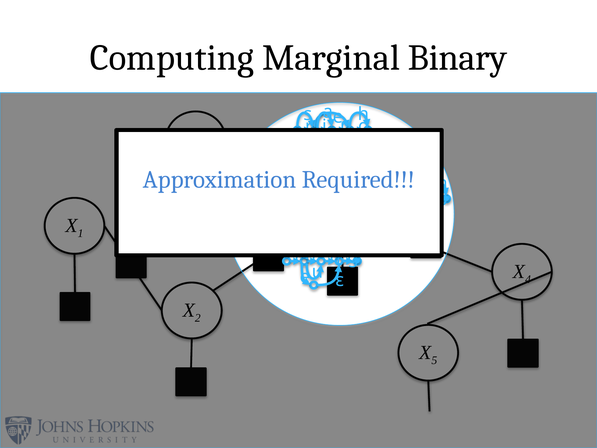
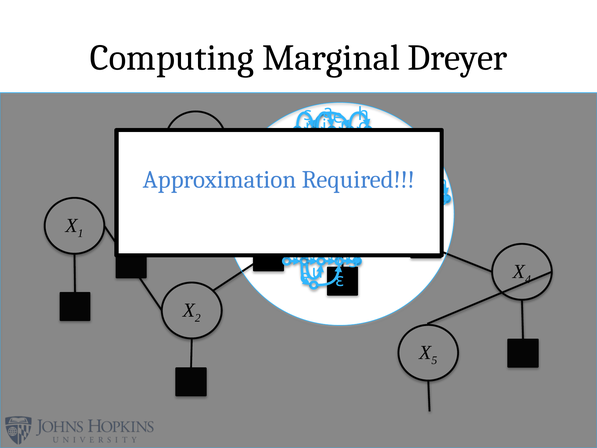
Binary: Binary -> Dreyer
